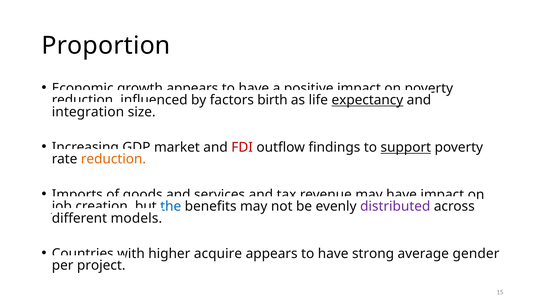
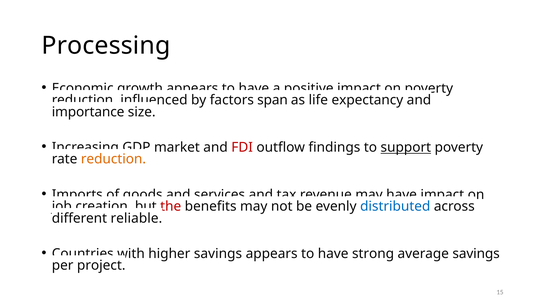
Proportion: Proportion -> Processing
birth: birth -> span
expectancy underline: present -> none
integration: integration -> importance
the colour: blue -> red
distributed colour: purple -> blue
models: models -> reliable
higher acquire: acquire -> savings
average gender: gender -> savings
